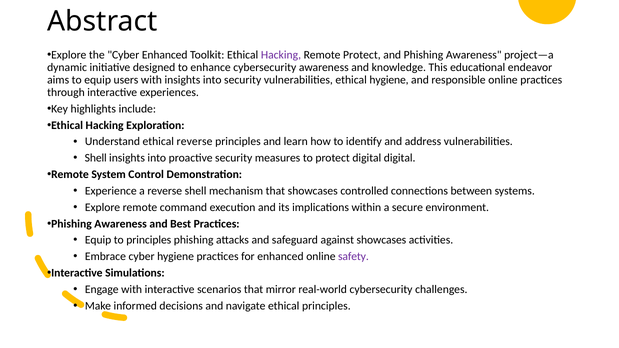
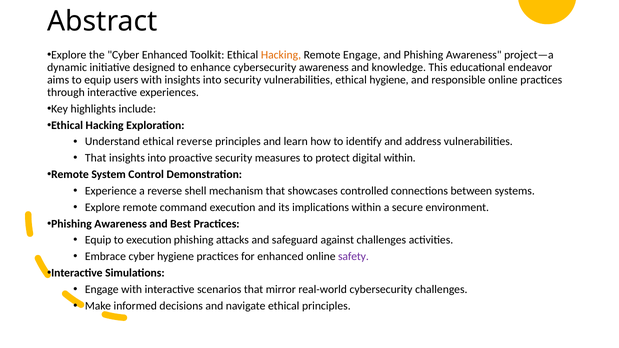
Hacking at (281, 55) colour: purple -> orange
Remote Protect: Protect -> Engage
Shell at (96, 158): Shell -> That
digital digital: digital -> within
to principles: principles -> execution
against showcases: showcases -> challenges
